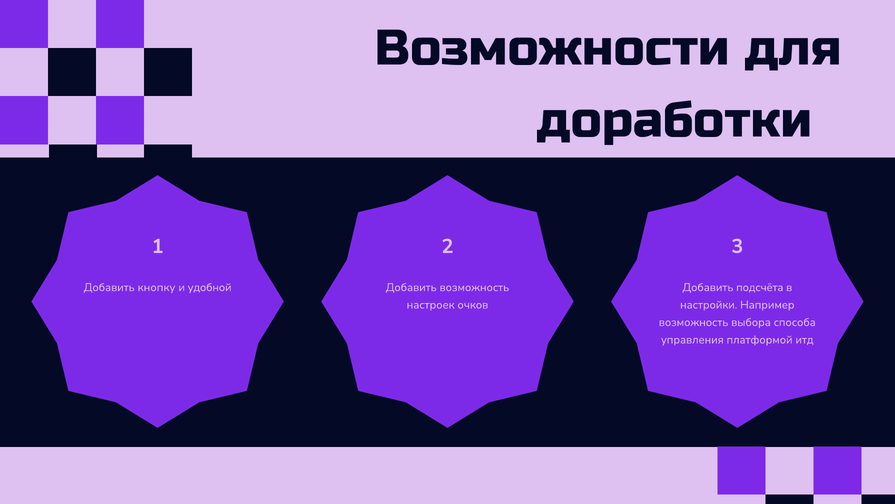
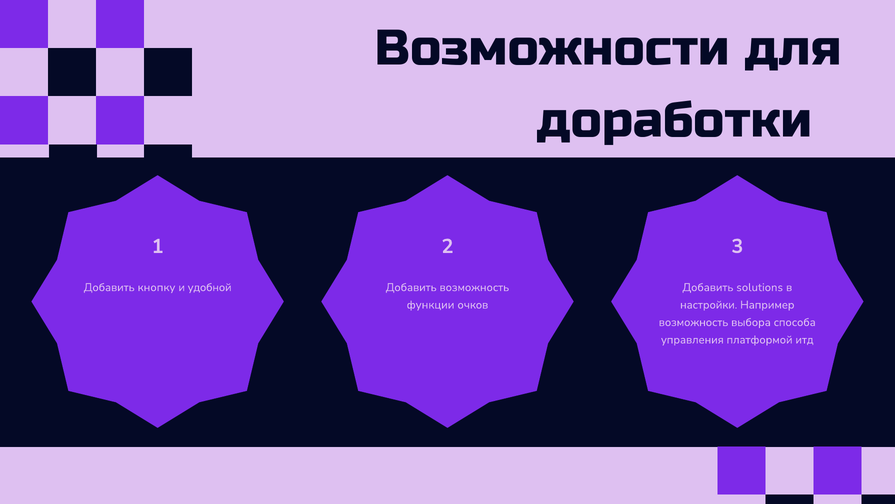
подсчёта: подсчёта -> solutions
настроек: настроек -> функции
